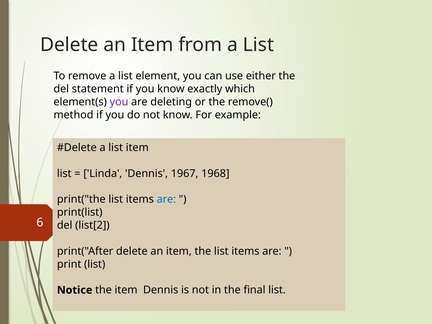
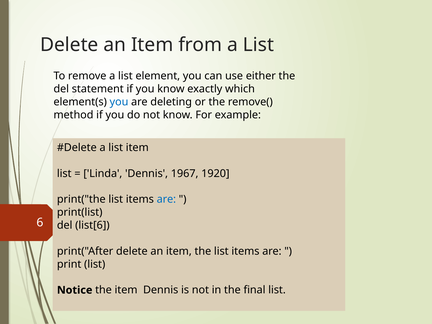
you at (119, 102) colour: purple -> blue
1968: 1968 -> 1920
list[2: list[2 -> list[6
